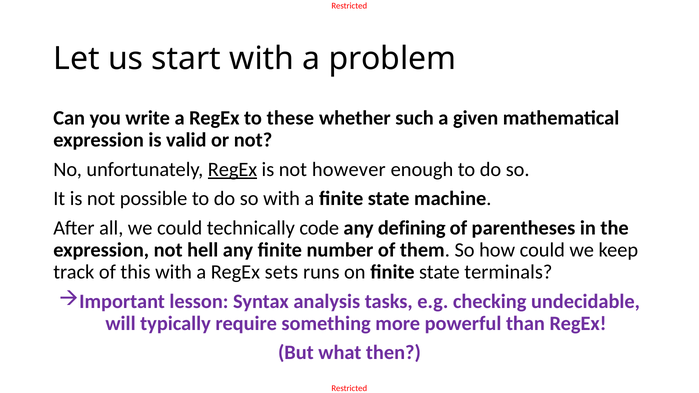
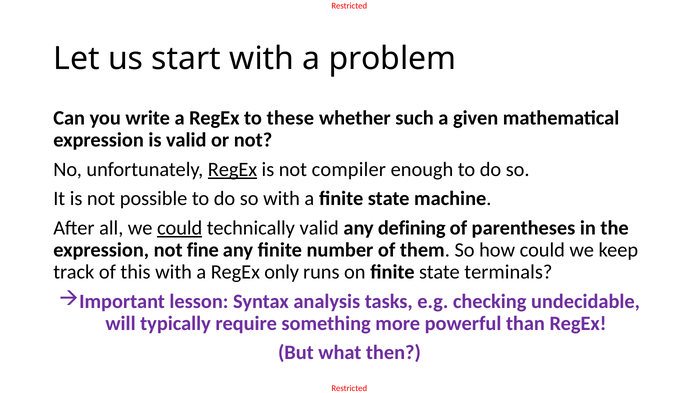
however: however -> compiler
could at (180, 228) underline: none -> present
technically code: code -> valid
hell: hell -> fine
sets: sets -> only
